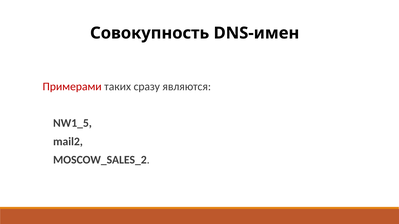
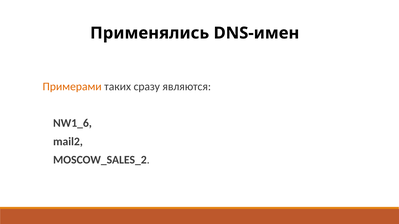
Совокупность: Совокупность -> Применялись
Примерами colour: red -> orange
NW1_5: NW1_5 -> NW1_6
